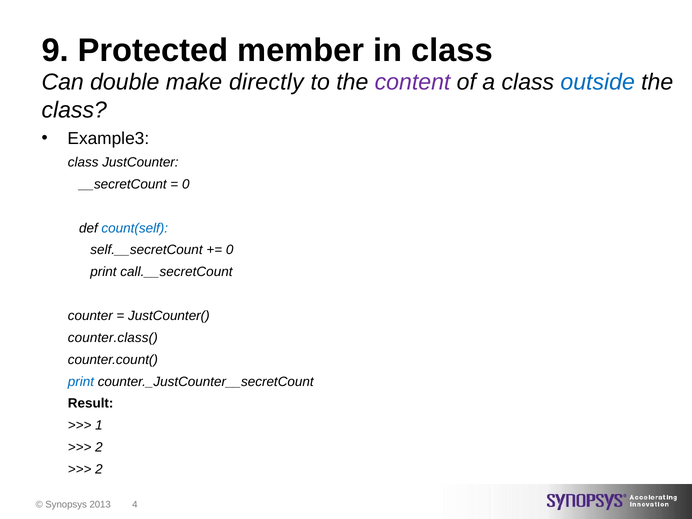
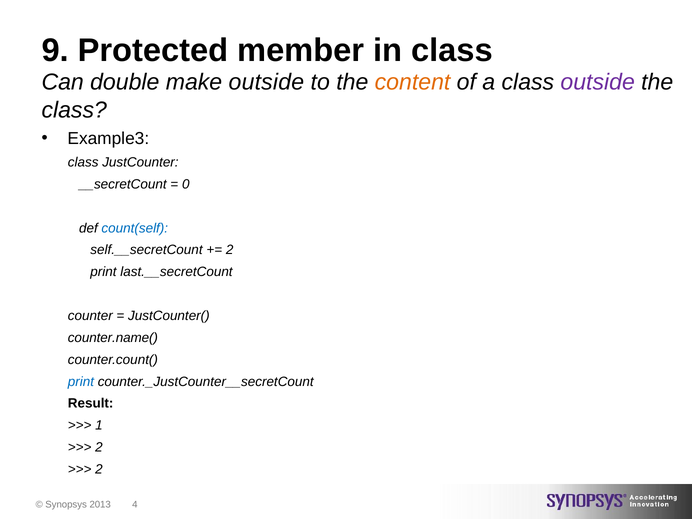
make directly: directly -> outside
content colour: purple -> orange
outside at (598, 82) colour: blue -> purple
0 at (230, 250): 0 -> 2
call.__secretCount: call.__secretCount -> last.__secretCount
counter.class(: counter.class( -> counter.name(
